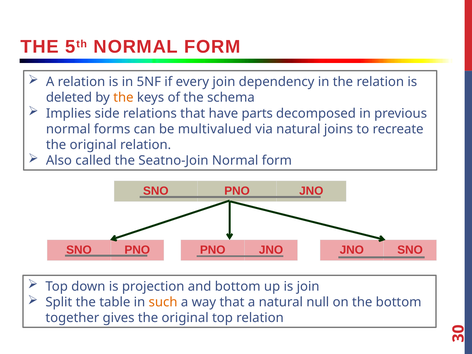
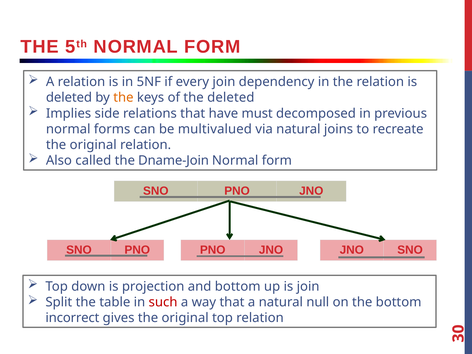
the schema: schema -> deleted
parts: parts -> must
Seatno-Join: Seatno-Join -> Dname-Join
such colour: orange -> red
together: together -> incorrect
